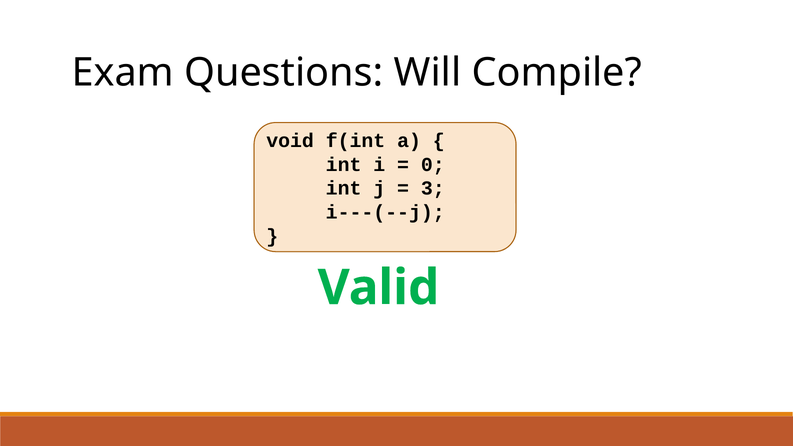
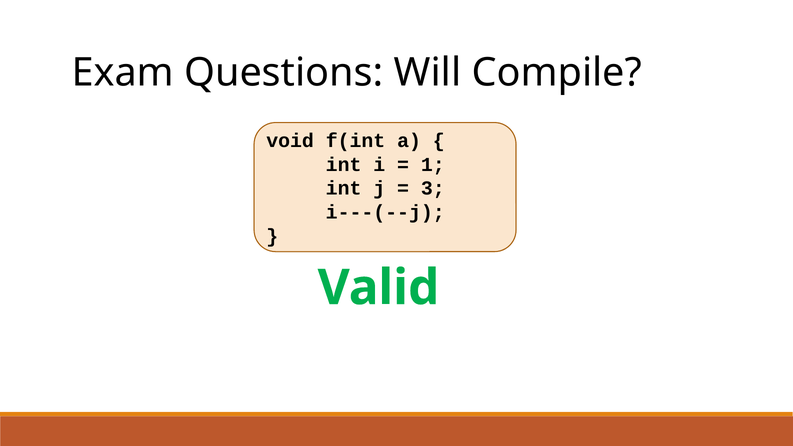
0: 0 -> 1
